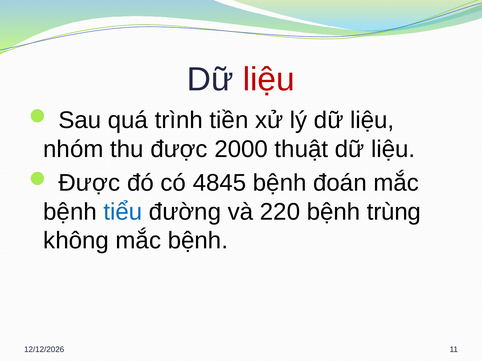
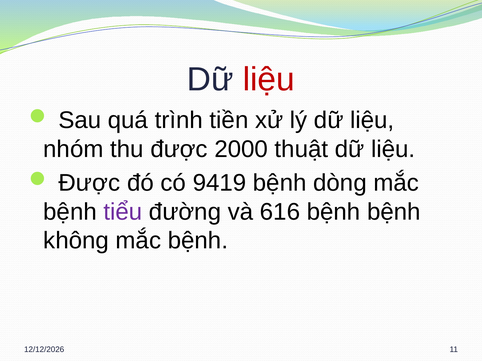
4845: 4845 -> 9419
đoán: đoán -> dòng
tiểu colour: blue -> purple
220: 220 -> 616
bệnh trùng: trùng -> bệnh
